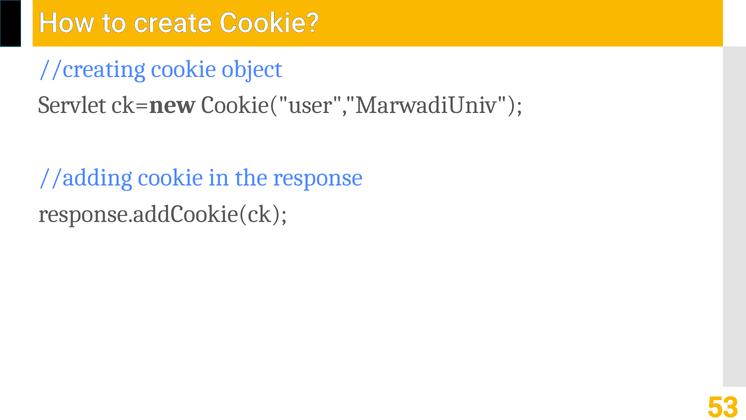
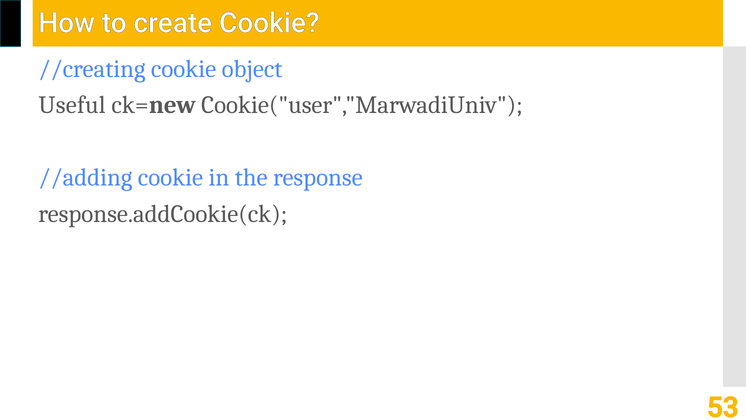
Servlet: Servlet -> Useful
